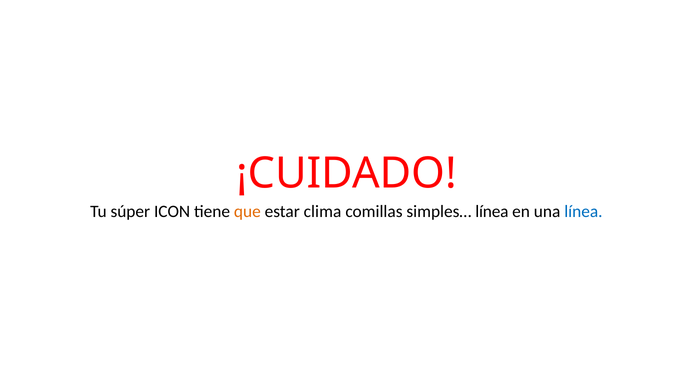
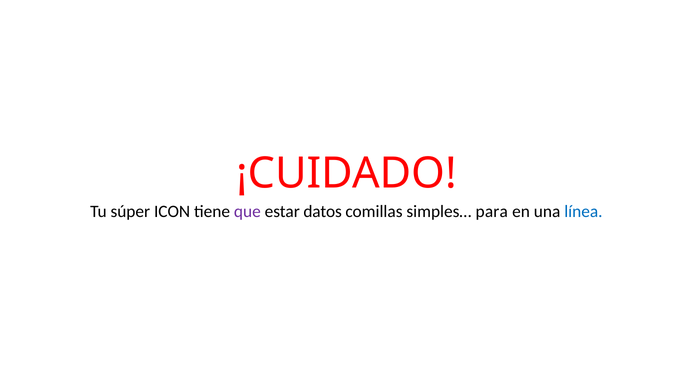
que colour: orange -> purple
clima: clima -> datos
simples… línea: línea -> para
